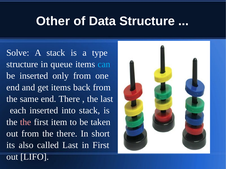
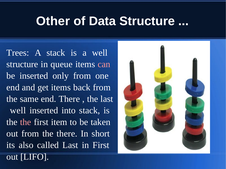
Solve: Solve -> Trees
a type: type -> well
can colour: light blue -> pink
each at (18, 111): each -> well
